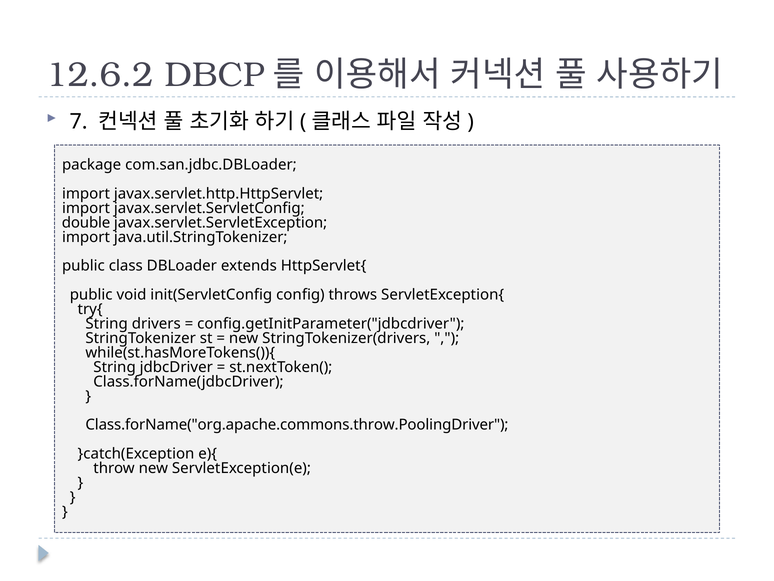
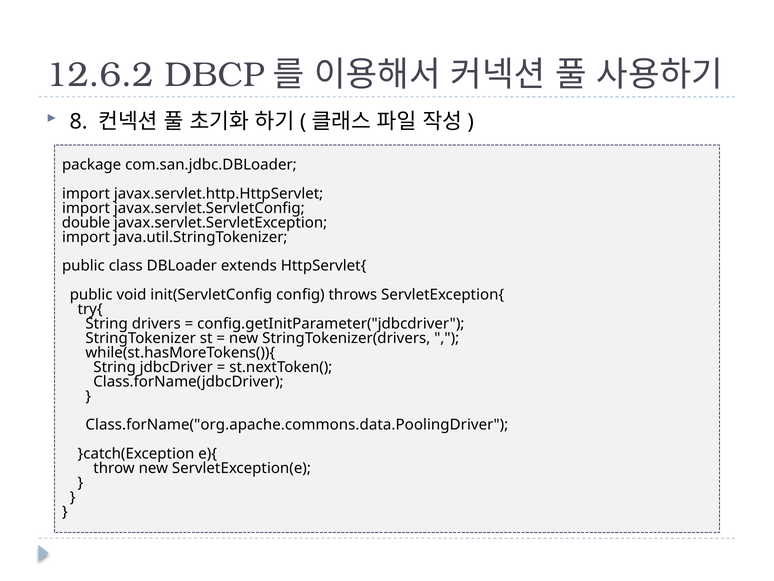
7: 7 -> 8
Class.forName("org.apache.commons.throw.PoolingDriver: Class.forName("org.apache.commons.throw.PoolingDriver -> Class.forName("org.apache.commons.data.PoolingDriver
